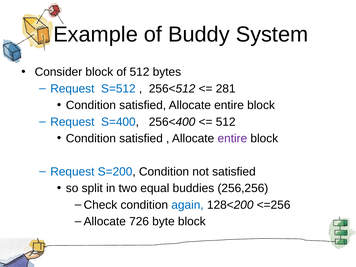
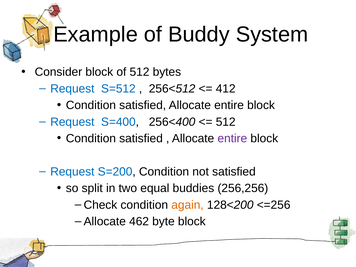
281: 281 -> 412
again colour: blue -> orange
726: 726 -> 462
